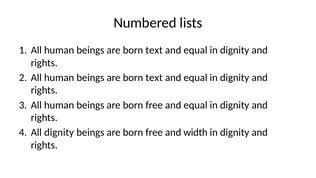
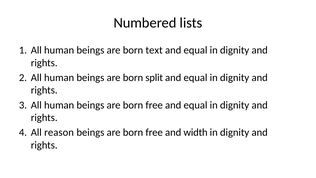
text at (154, 78): text -> split
All dignity: dignity -> reason
